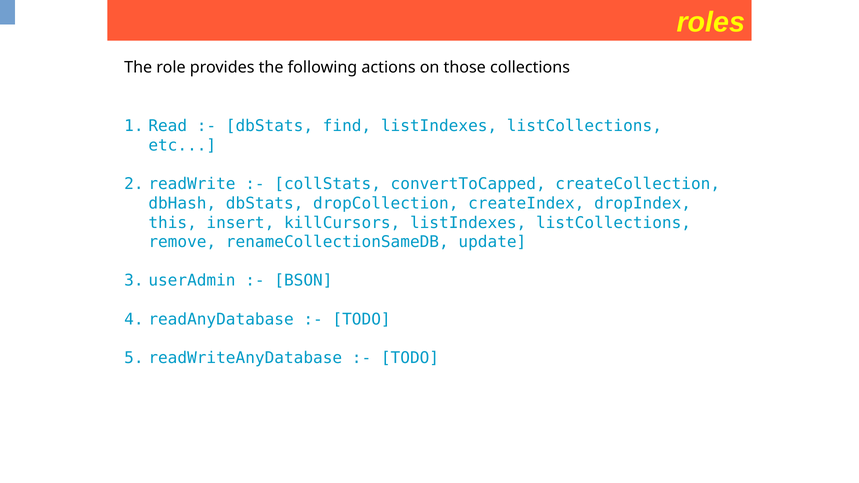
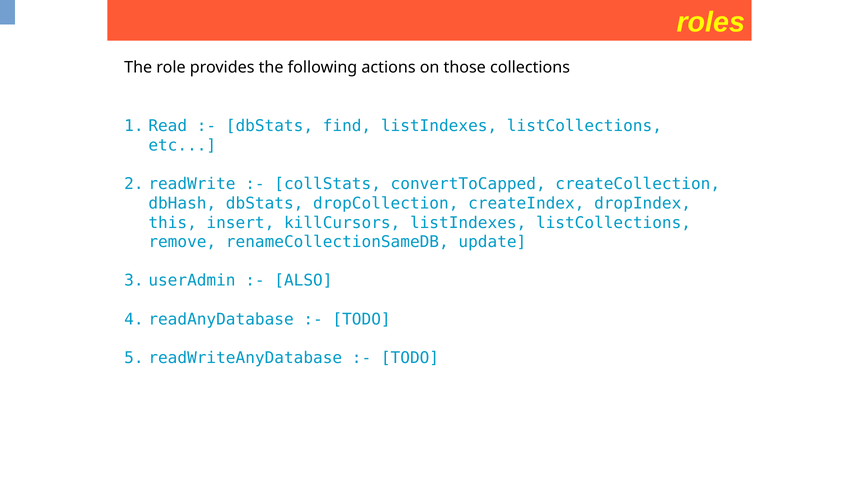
BSON: BSON -> ALSO
